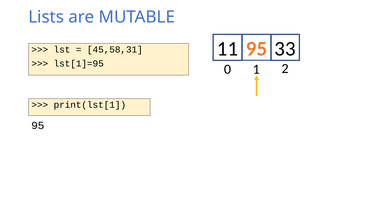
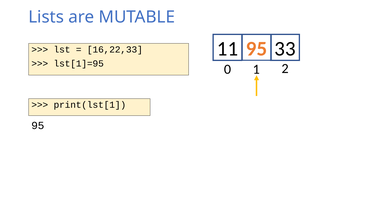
45,58,31: 45,58,31 -> 16,22,33
